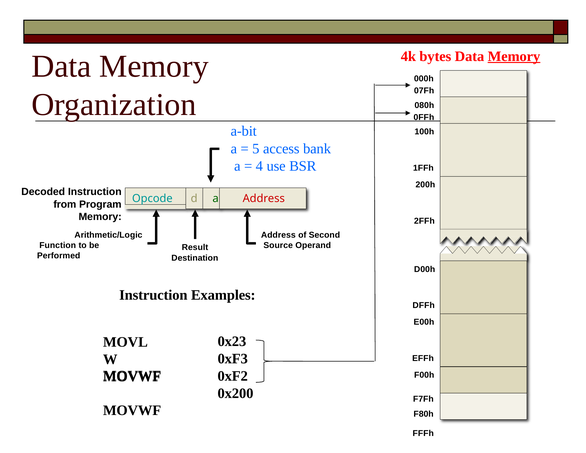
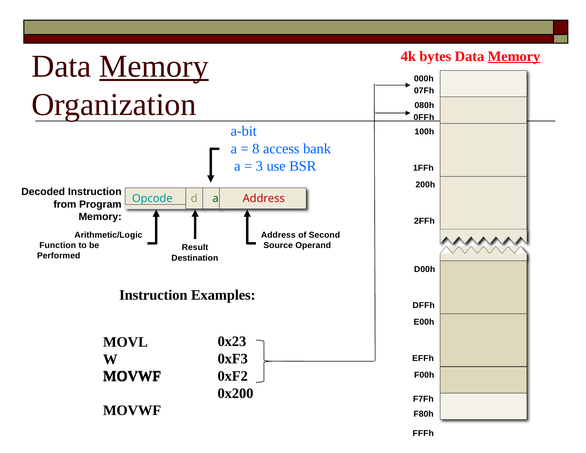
Memory at (154, 66) underline: none -> present
5: 5 -> 8
4: 4 -> 3
